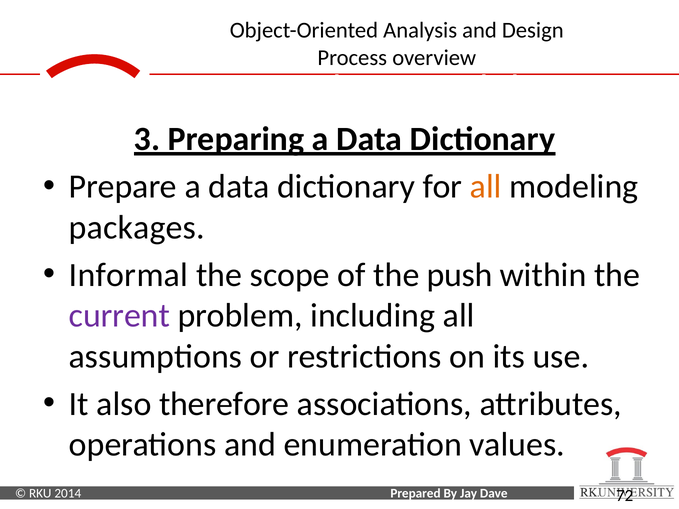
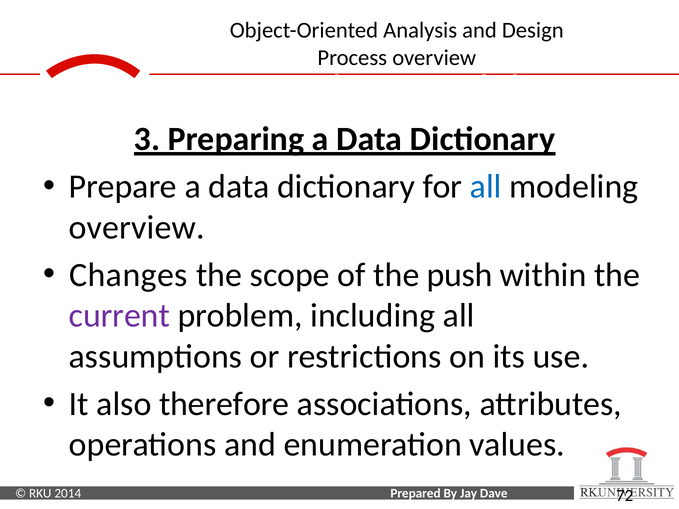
all at (486, 187) colour: orange -> blue
packages at (137, 228): packages -> overview
Informal: Informal -> Changes
